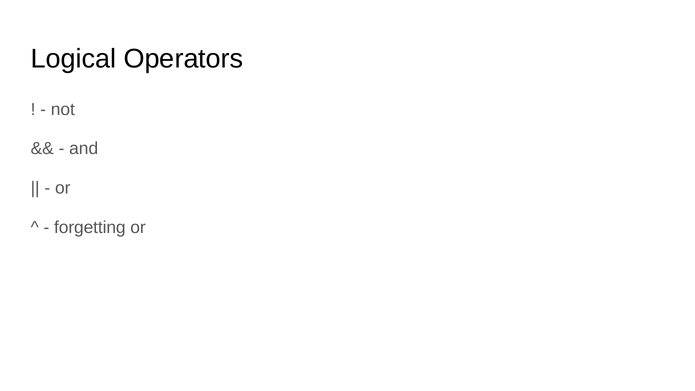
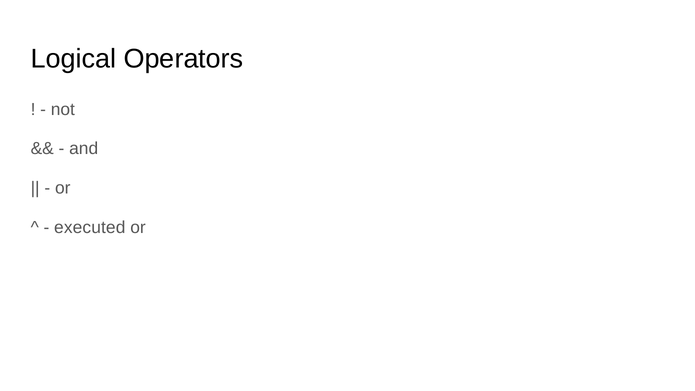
forgetting: forgetting -> executed
